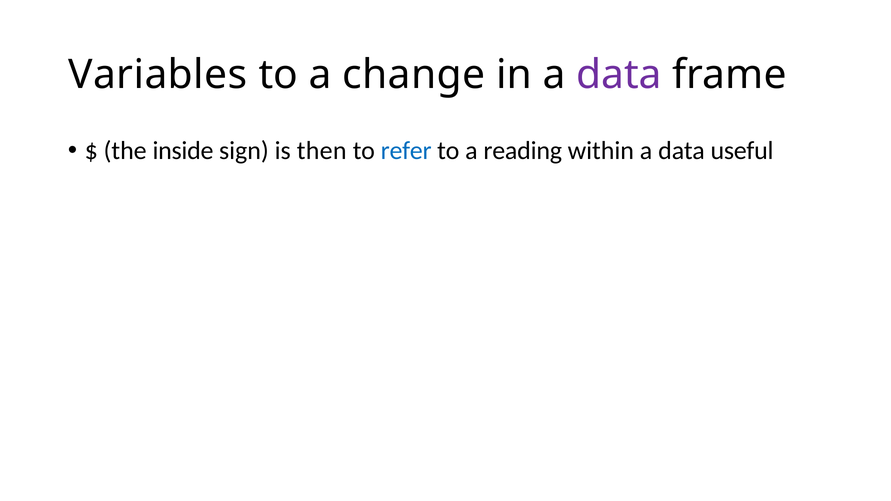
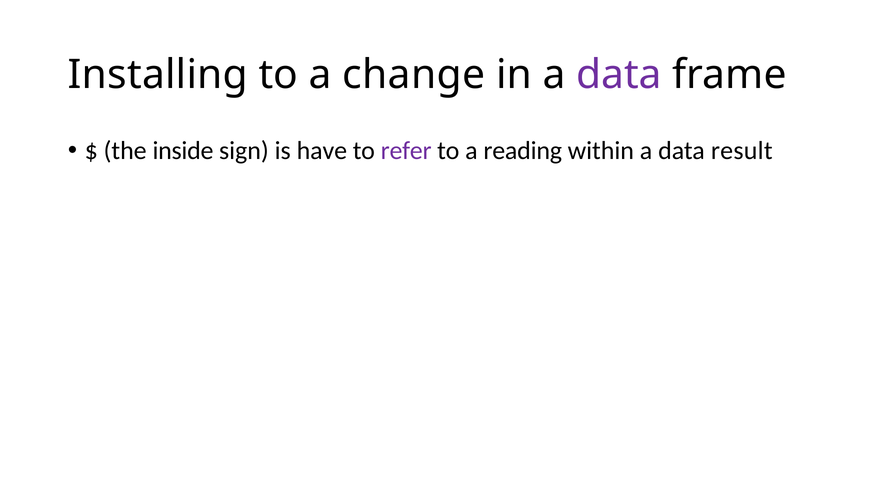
Variables: Variables -> Installing
then: then -> have
refer colour: blue -> purple
useful: useful -> result
